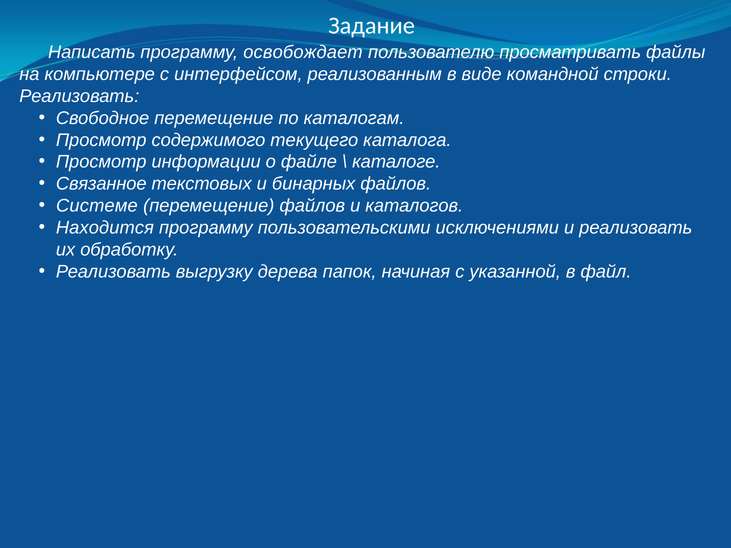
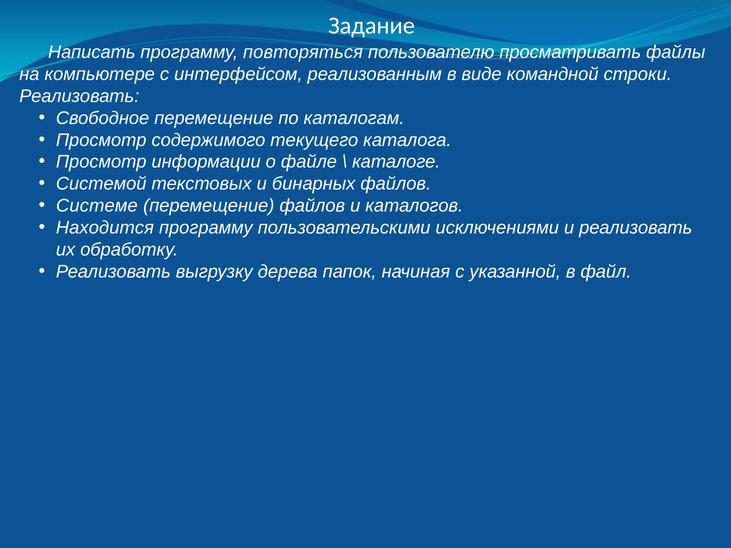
освобождает: освобождает -> повторяться
Связанное: Связанное -> Системой
